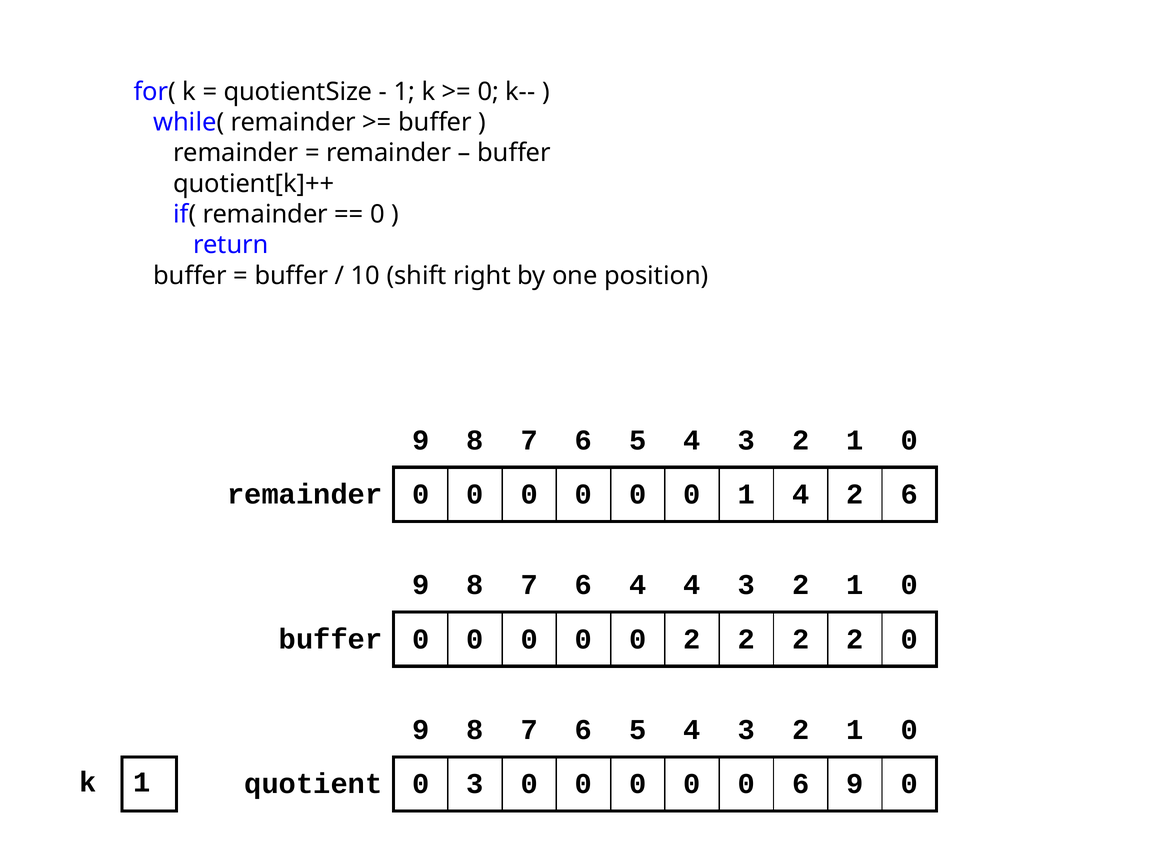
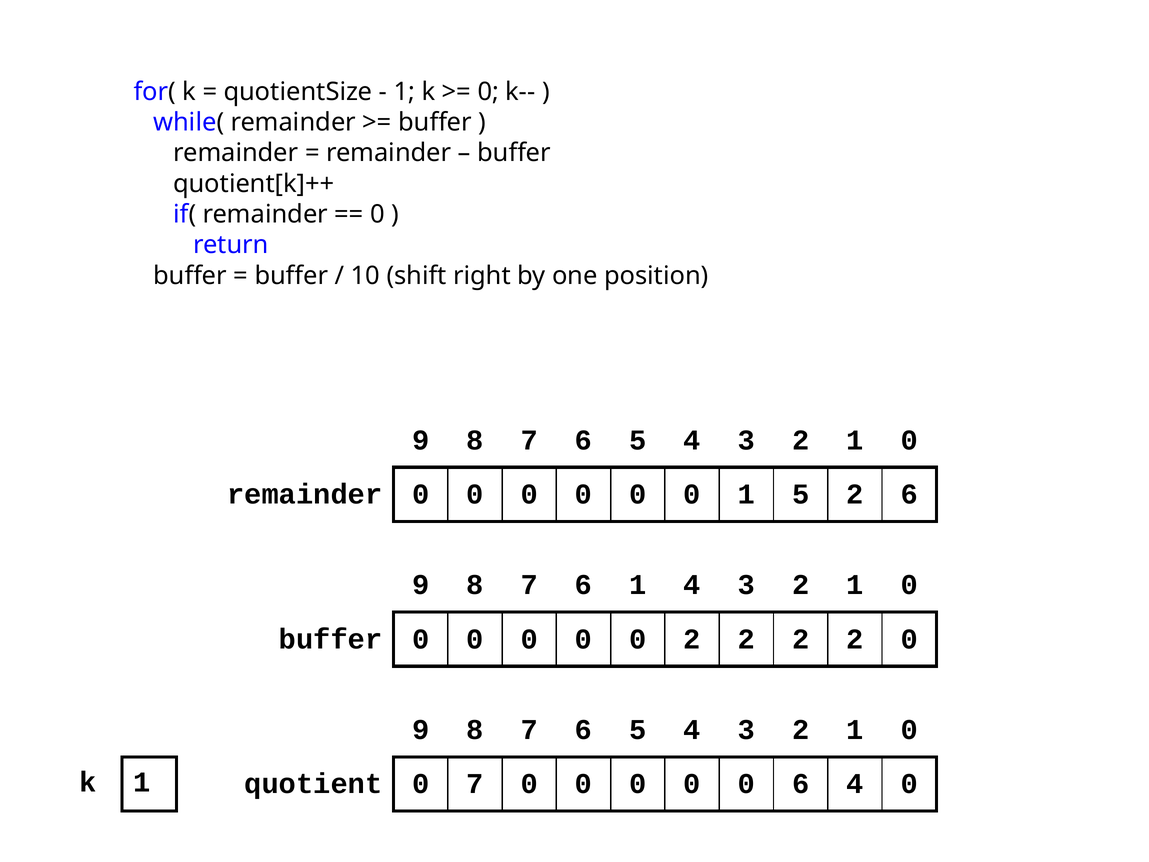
1 4: 4 -> 5
6 4: 4 -> 1
0 3: 3 -> 7
0 6 9: 9 -> 4
